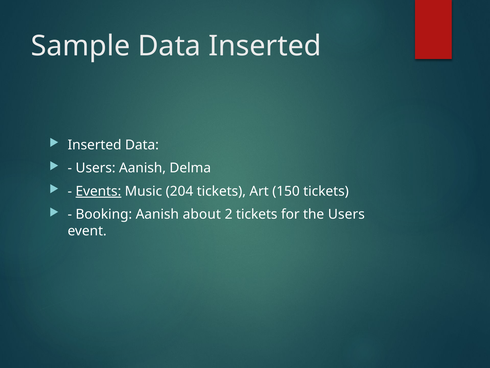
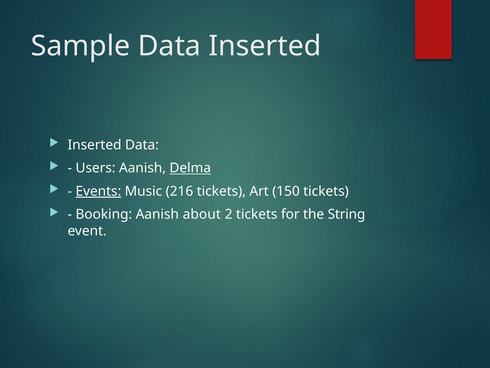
Delma underline: none -> present
204: 204 -> 216
the Users: Users -> String
